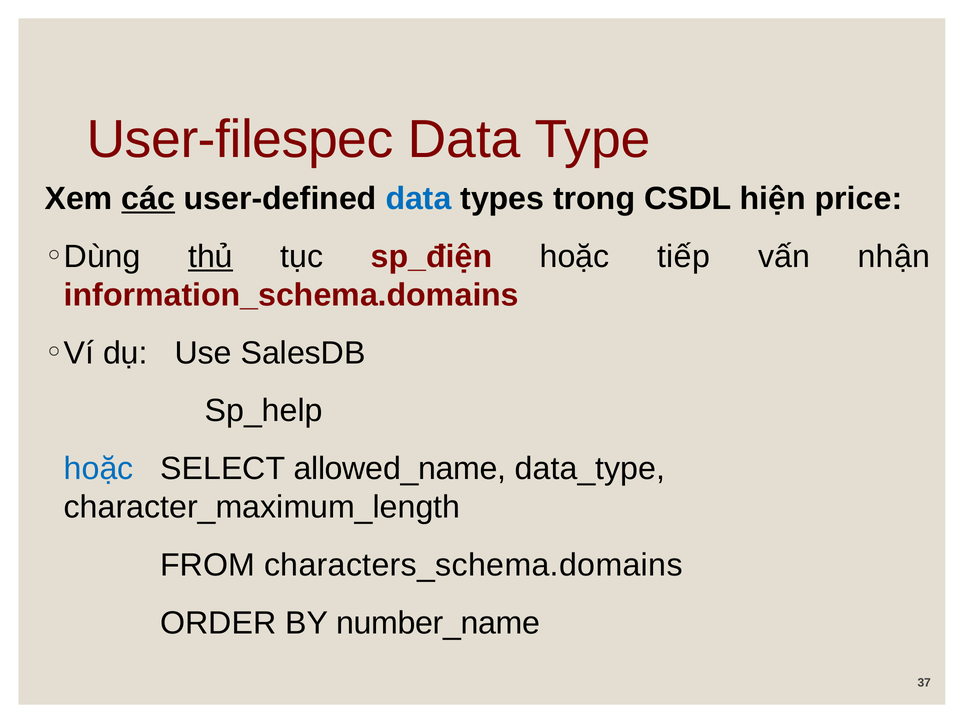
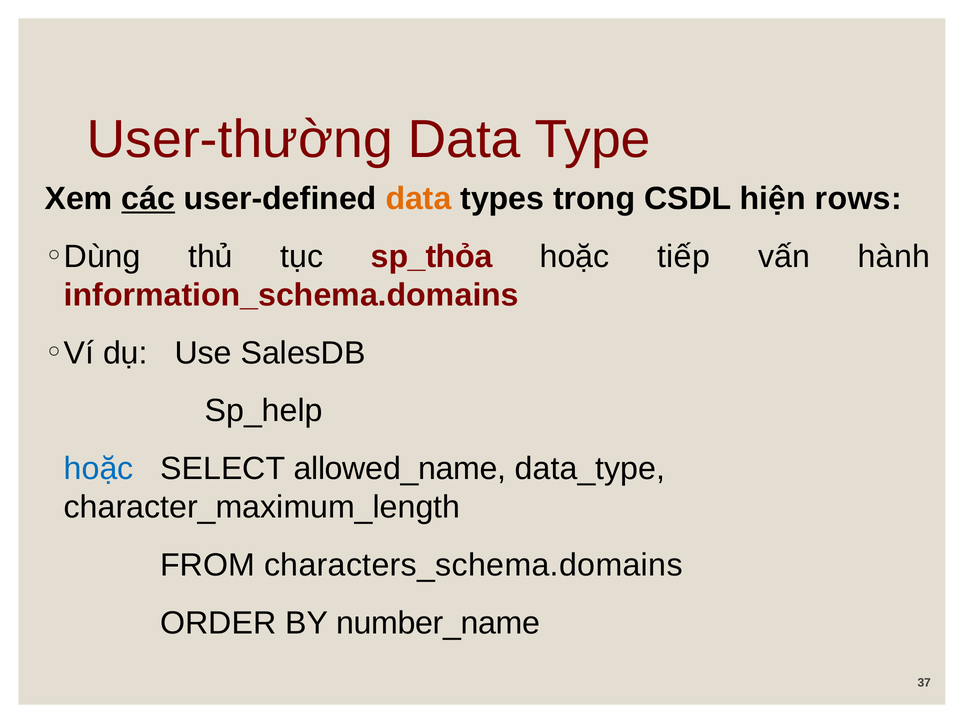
User-filespec: User-filespec -> User-thường
data at (419, 199) colour: blue -> orange
price: price -> rows
thủ underline: present -> none
sp_điện: sp_điện -> sp_thỏa
nhận: nhận -> hành
